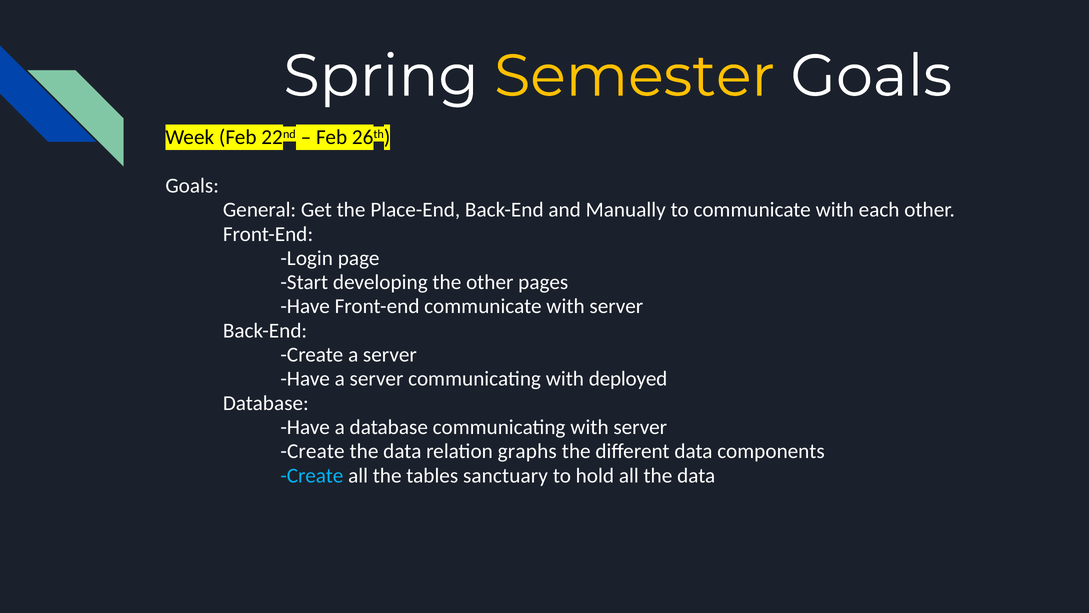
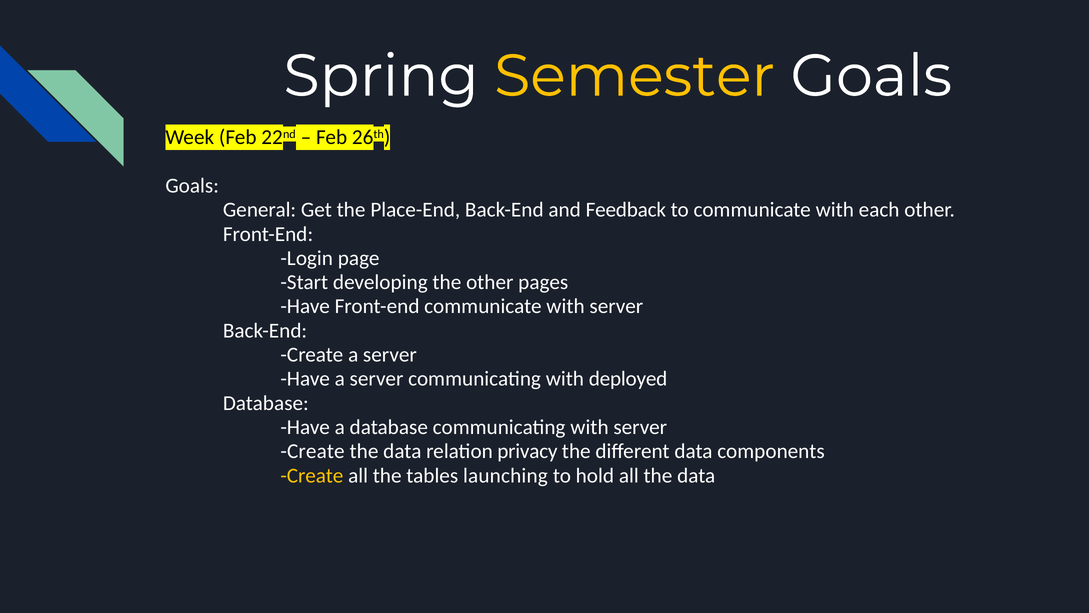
Manually: Manually -> Feedback
graphs: graphs -> privacy
Create at (312, 475) colour: light blue -> yellow
sanctuary: sanctuary -> launching
